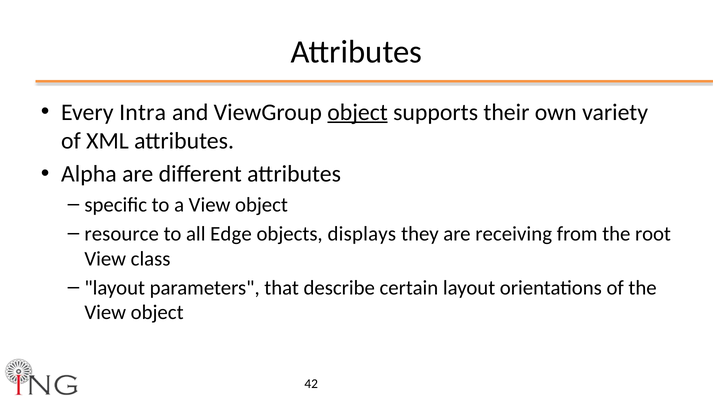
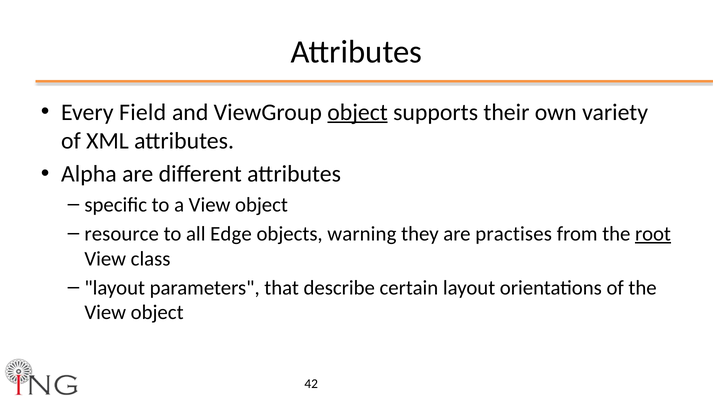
Intra: Intra -> Field
displays: displays -> warning
receiving: receiving -> practises
root underline: none -> present
